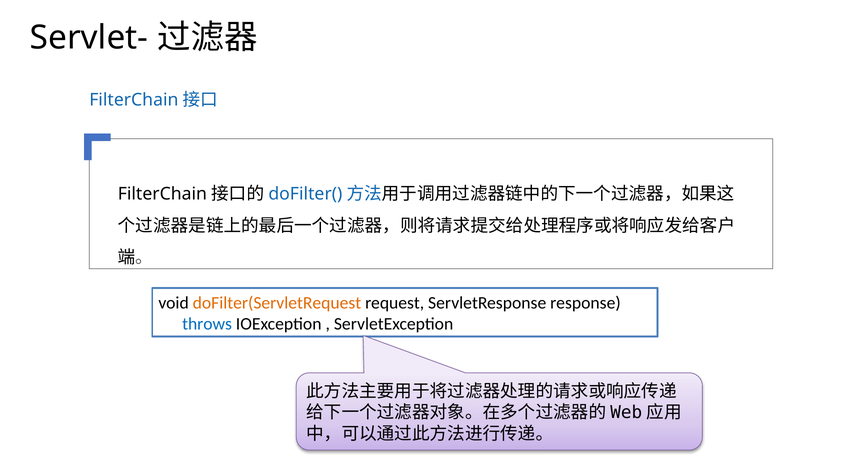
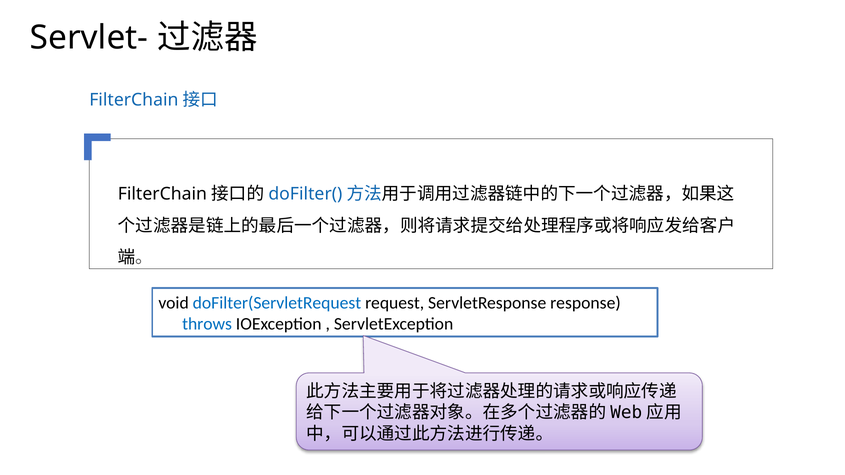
doFilter(ServletRequest colour: orange -> blue
